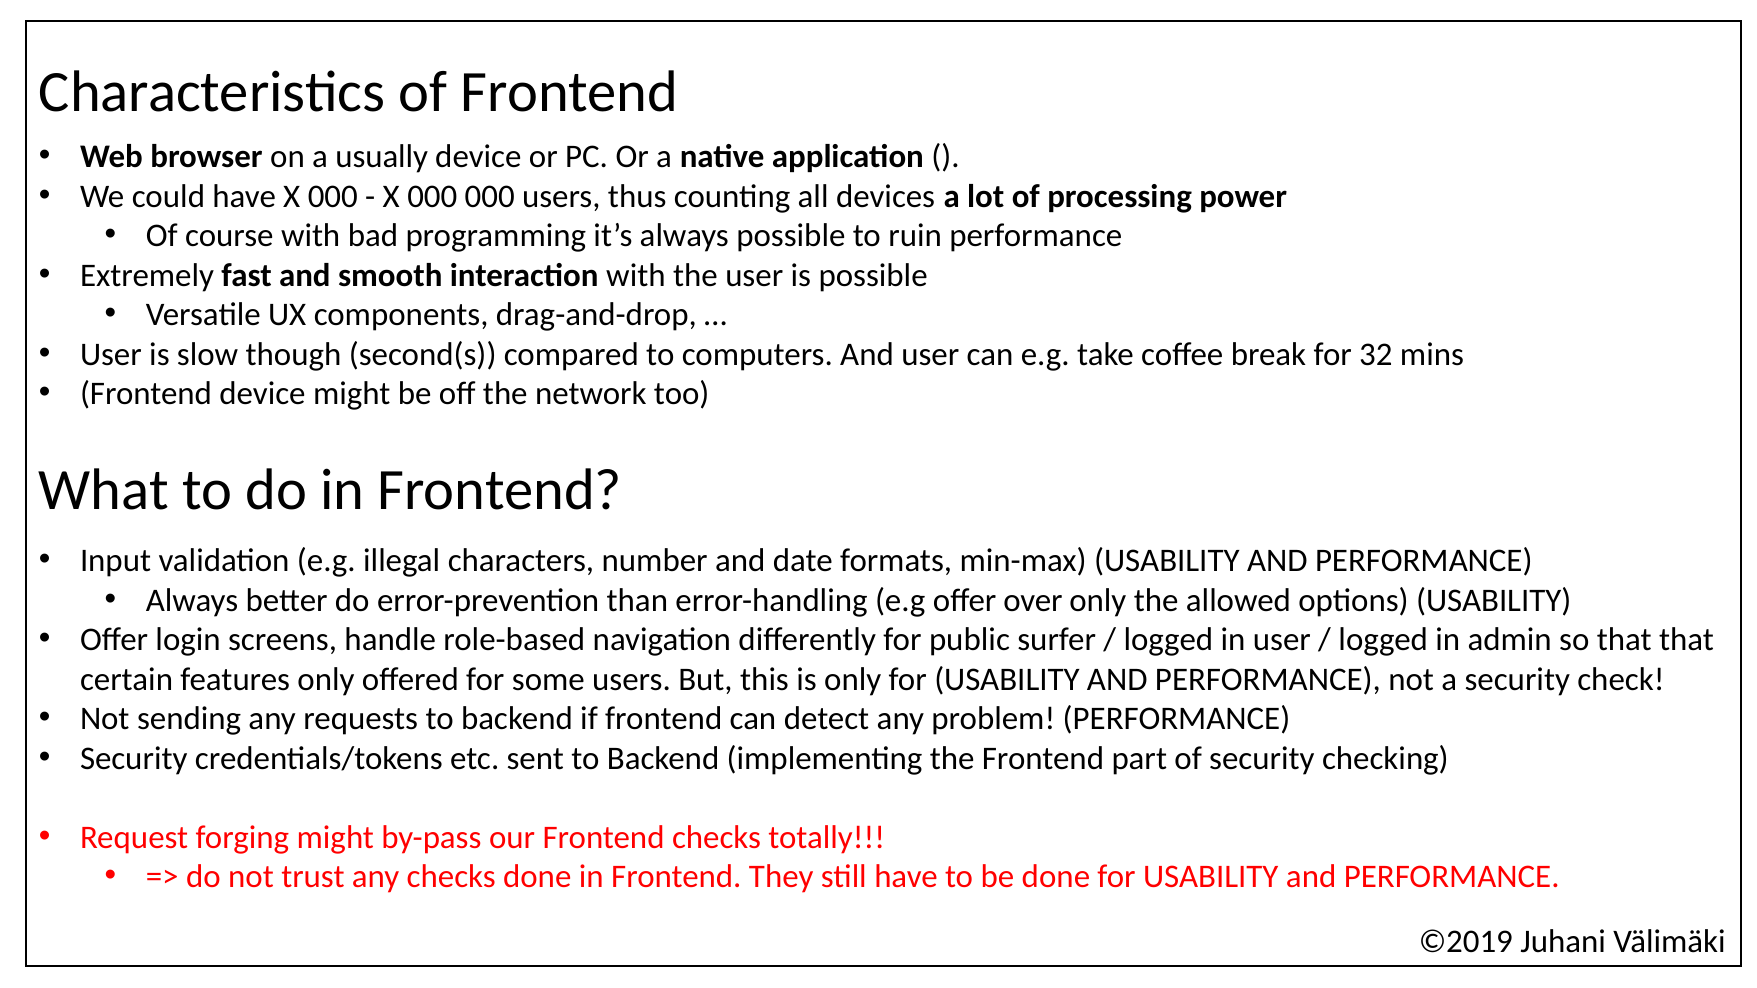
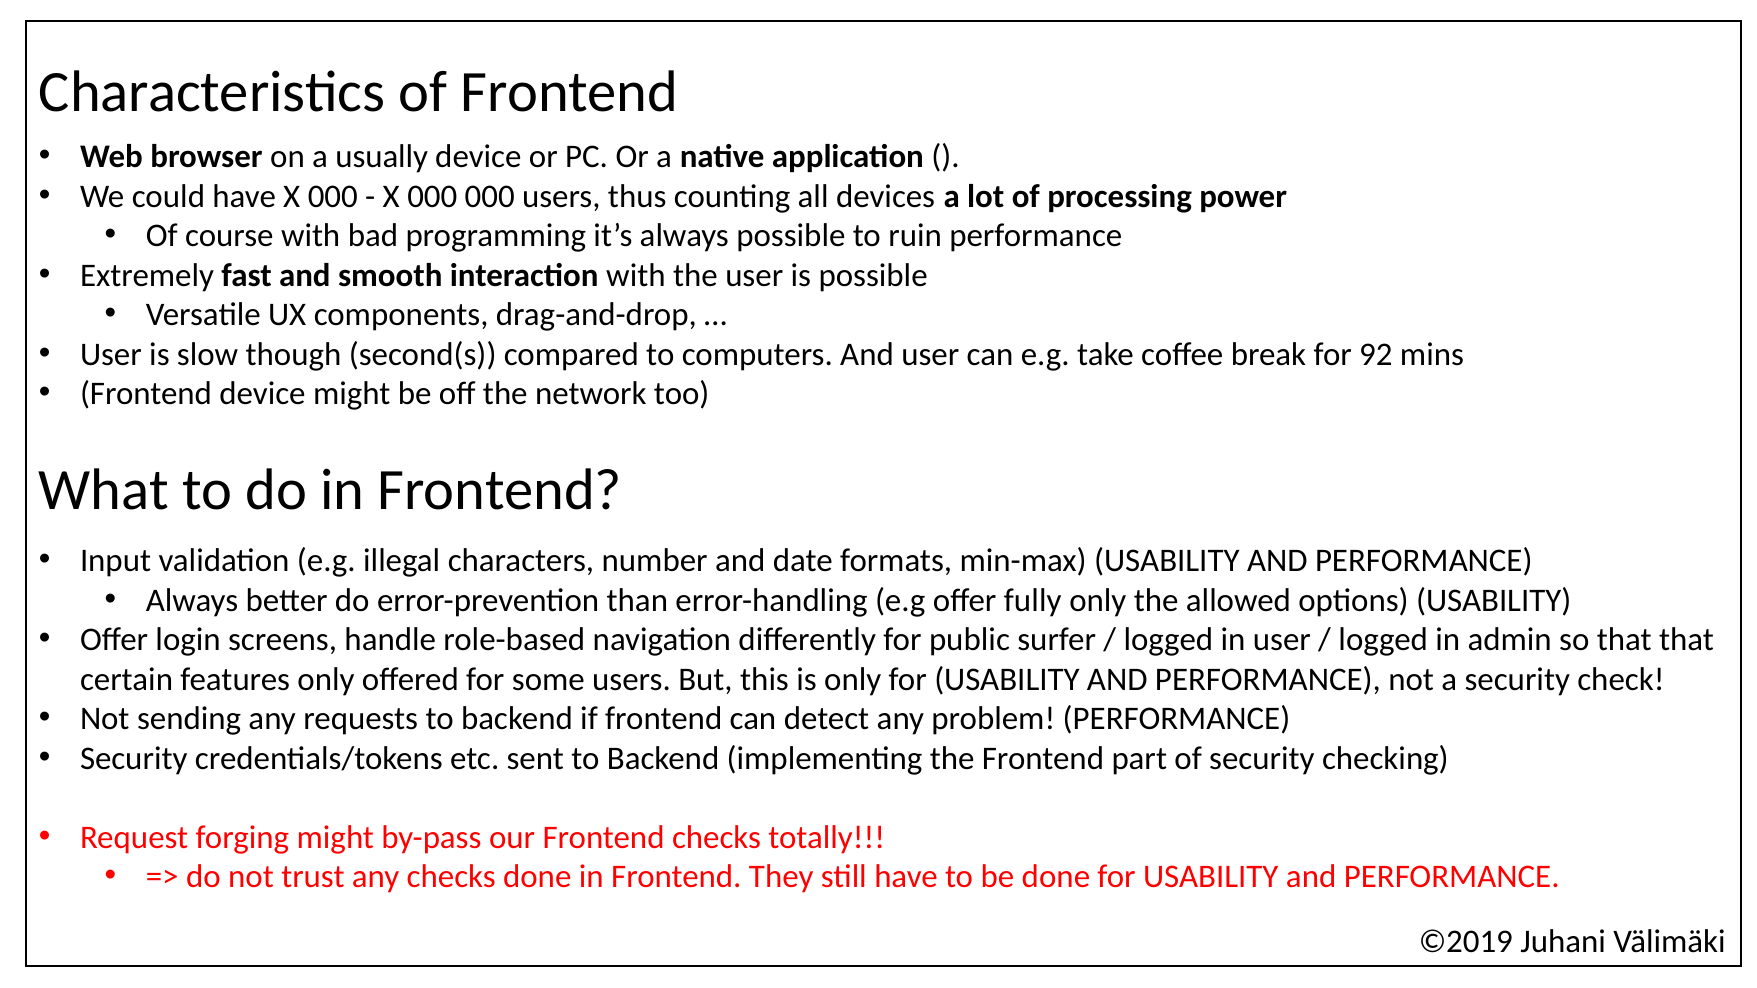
32: 32 -> 92
over: over -> fully
